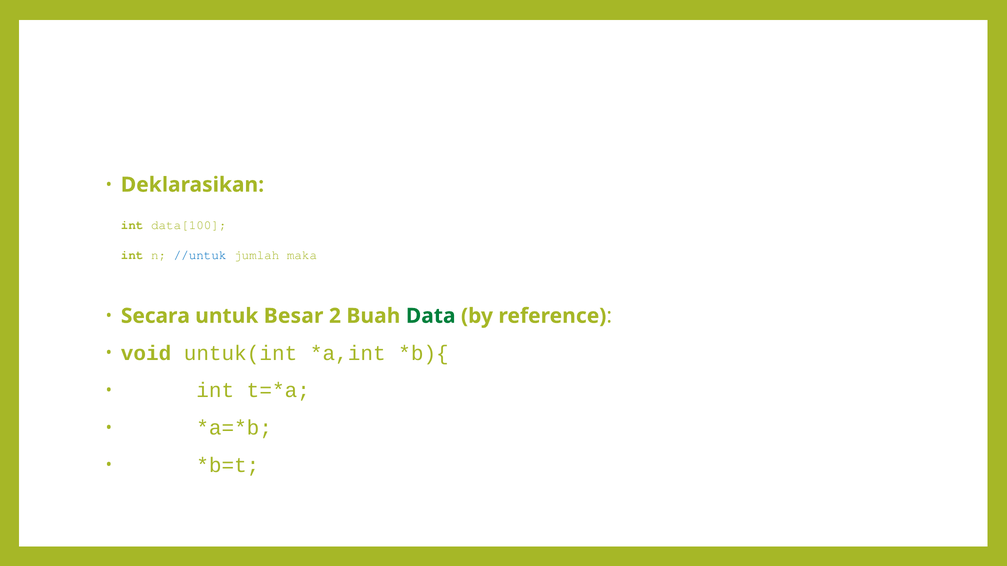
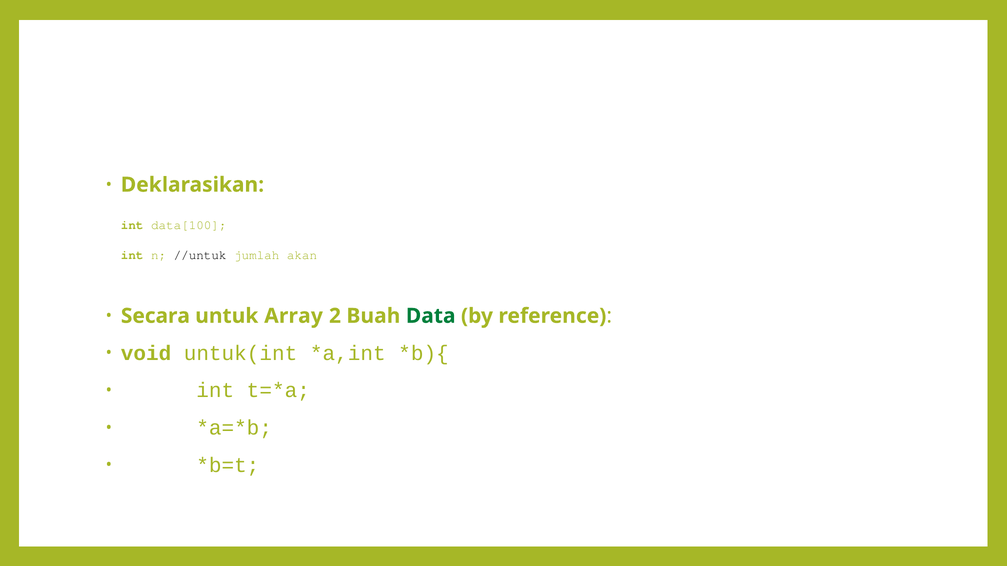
//untuk colour: blue -> black
maka: maka -> akan
Besar: Besar -> Array
